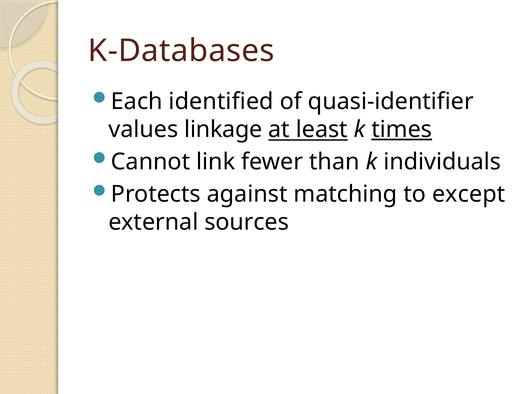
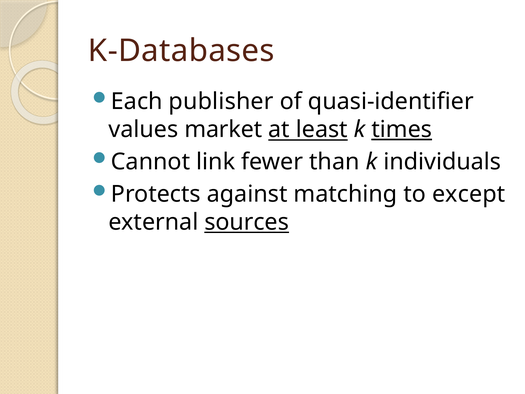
identified: identified -> publisher
linkage: linkage -> market
sources underline: none -> present
